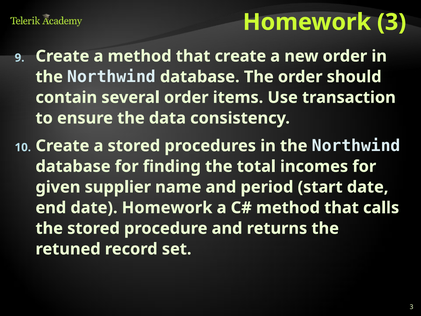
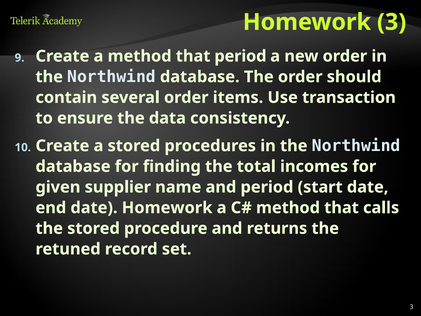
that create: create -> period
